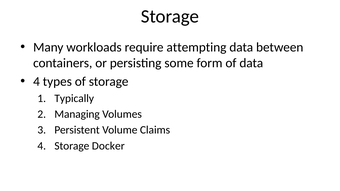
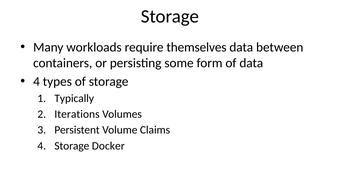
attempting: attempting -> themselves
Managing: Managing -> Iterations
